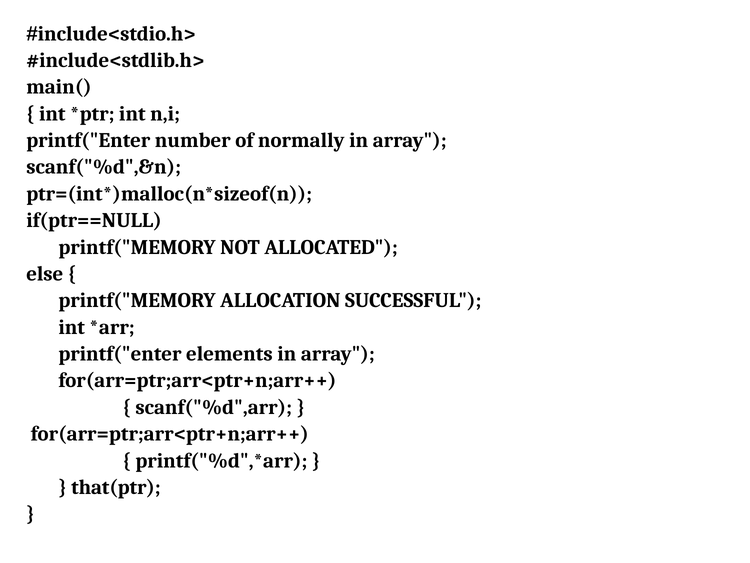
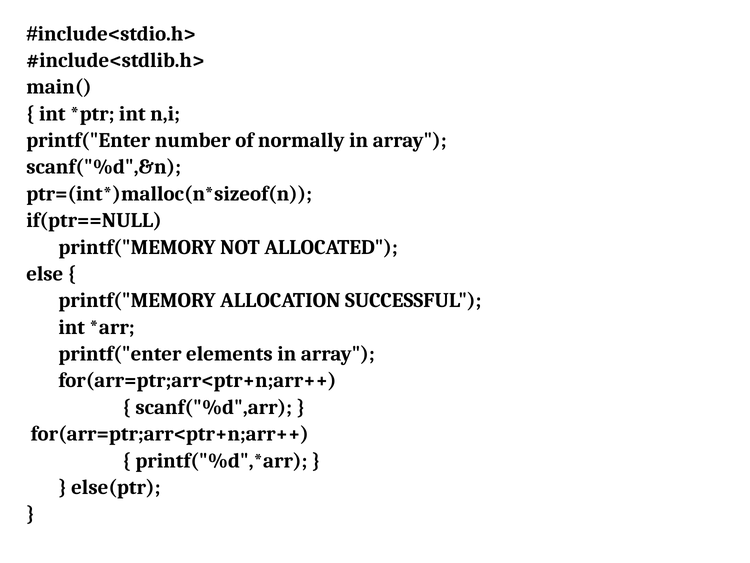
that(ptr: that(ptr -> else(ptr
